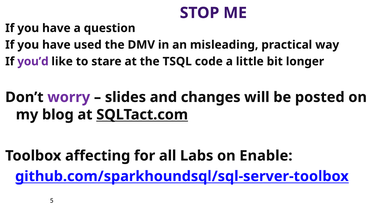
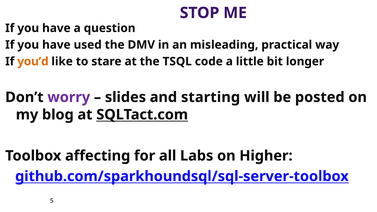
you’d colour: purple -> orange
changes: changes -> starting
Enable: Enable -> Higher
